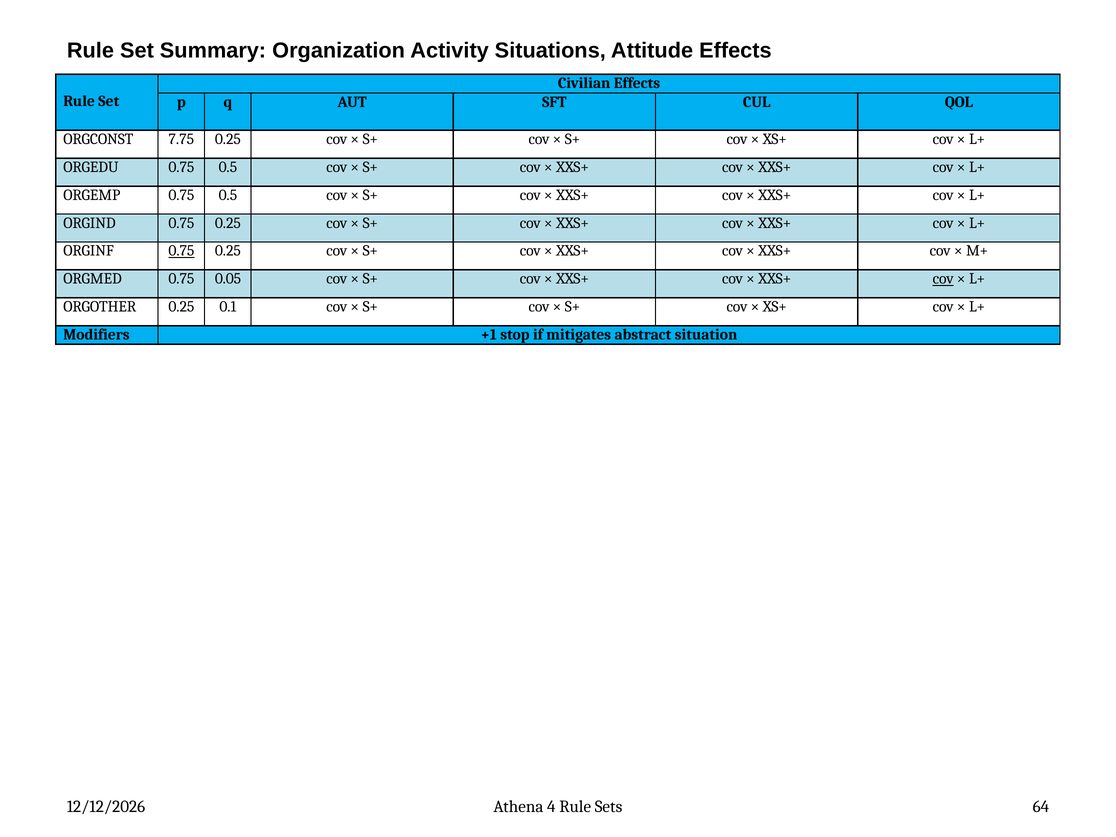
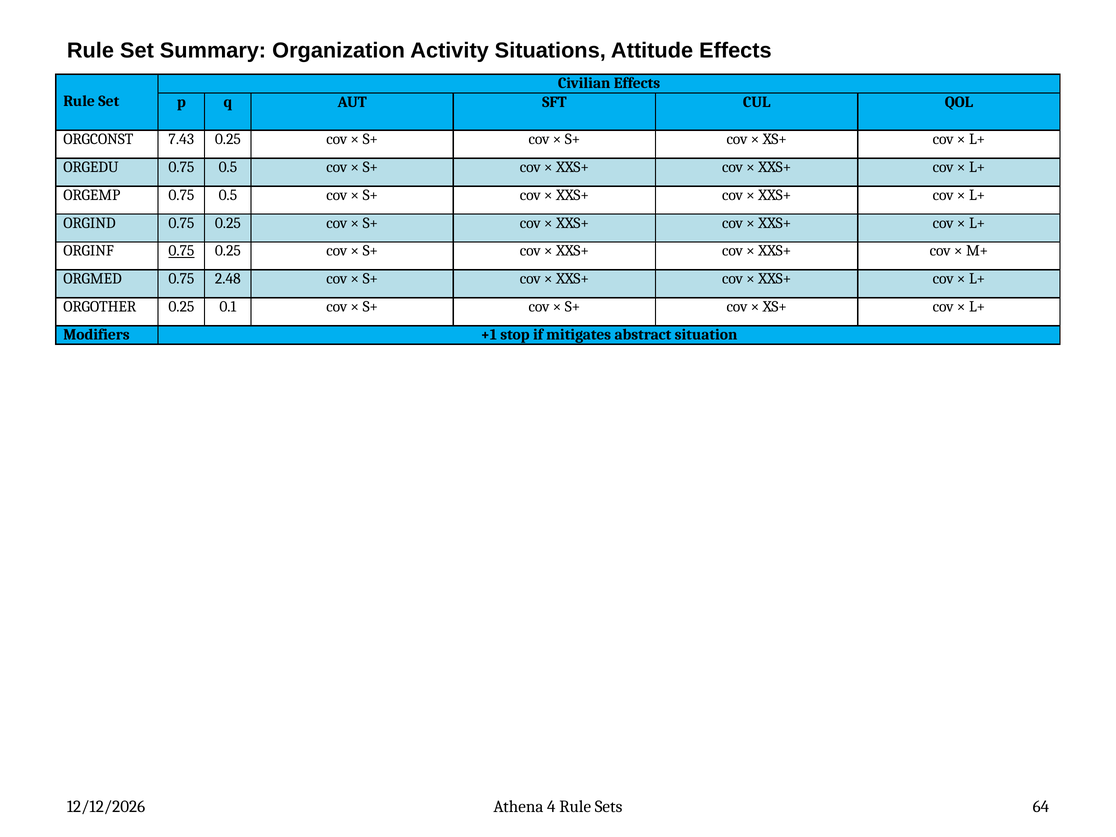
7.75: 7.75 -> 7.43
0.05: 0.05 -> 2.48
cov at (943, 279) underline: present -> none
